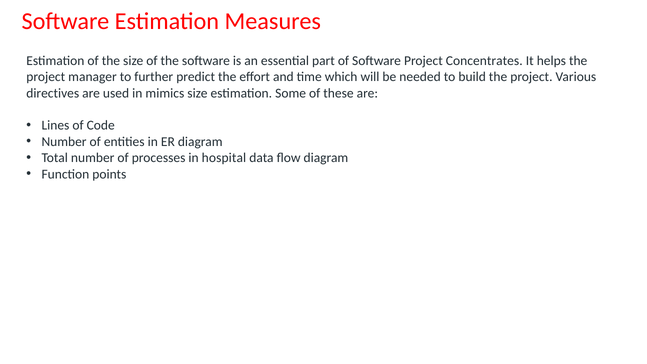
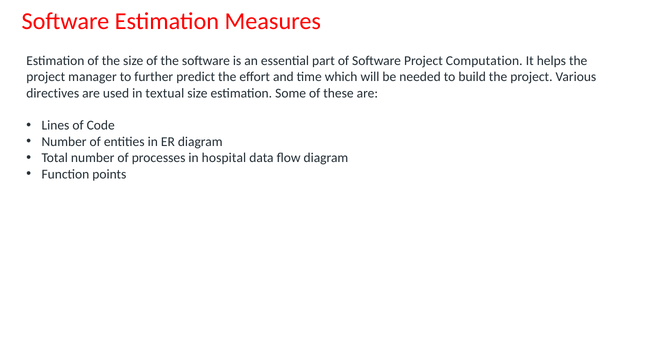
Concentrates: Concentrates -> Computation
mimics: mimics -> textual
